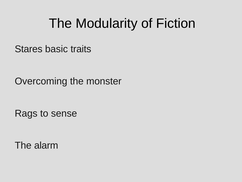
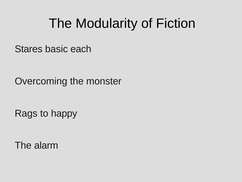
traits: traits -> each
sense: sense -> happy
